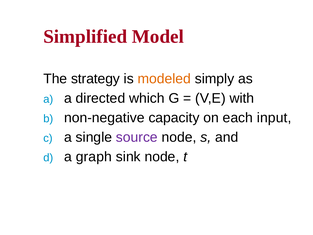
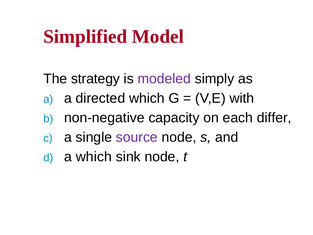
modeled colour: orange -> purple
input: input -> differ
a graph: graph -> which
